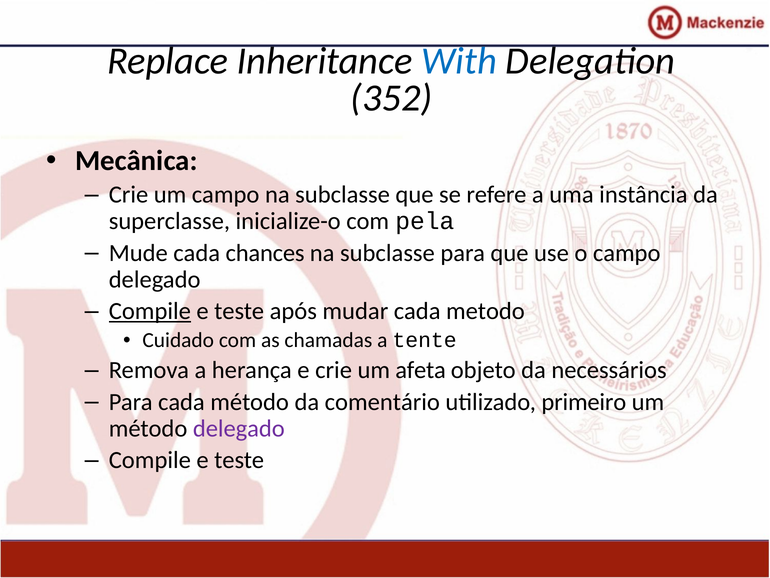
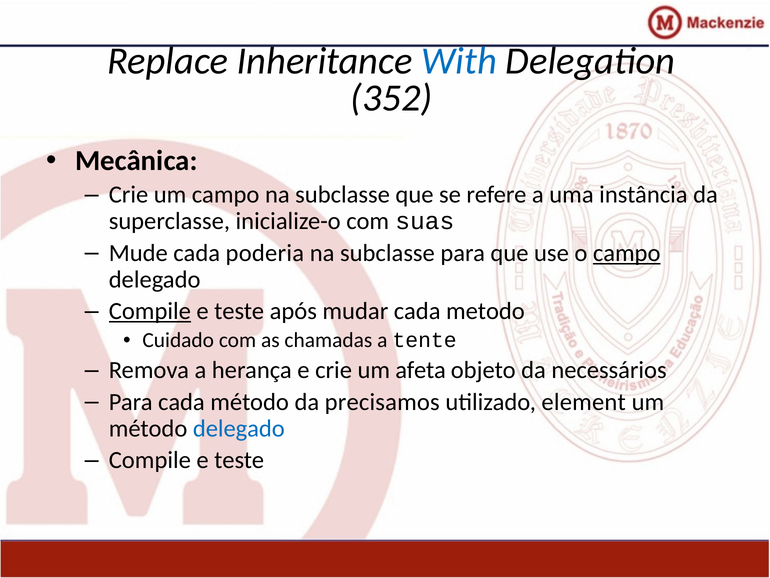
pela: pela -> suas
chances: chances -> poderia
campo at (627, 253) underline: none -> present
comentário: comentário -> precisamos
primeiro: primeiro -> element
delegado at (239, 428) colour: purple -> blue
